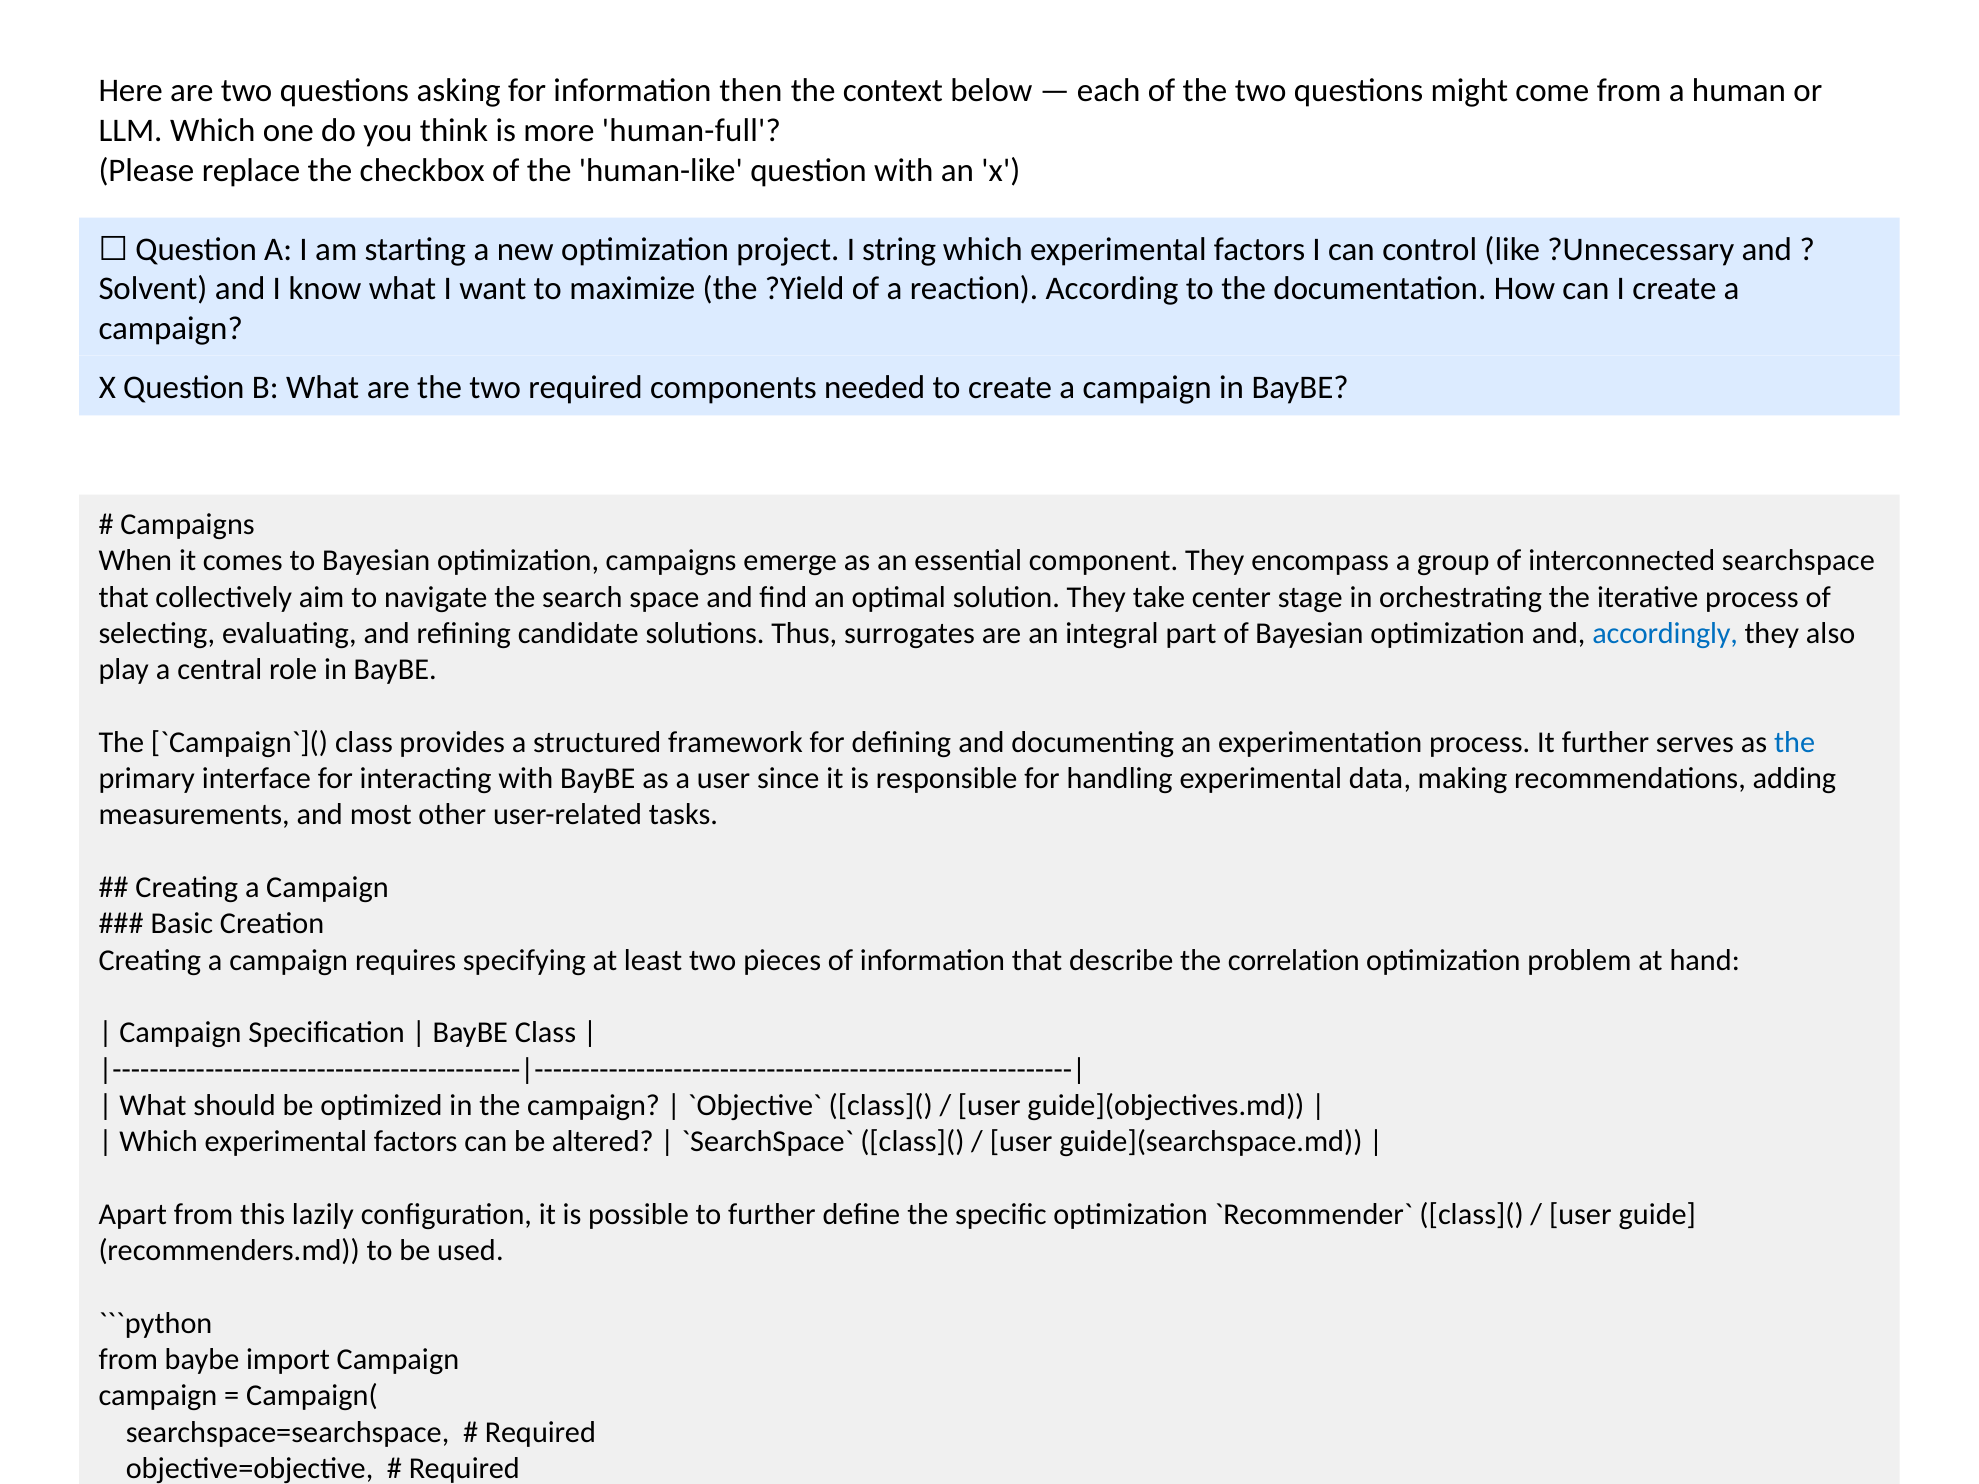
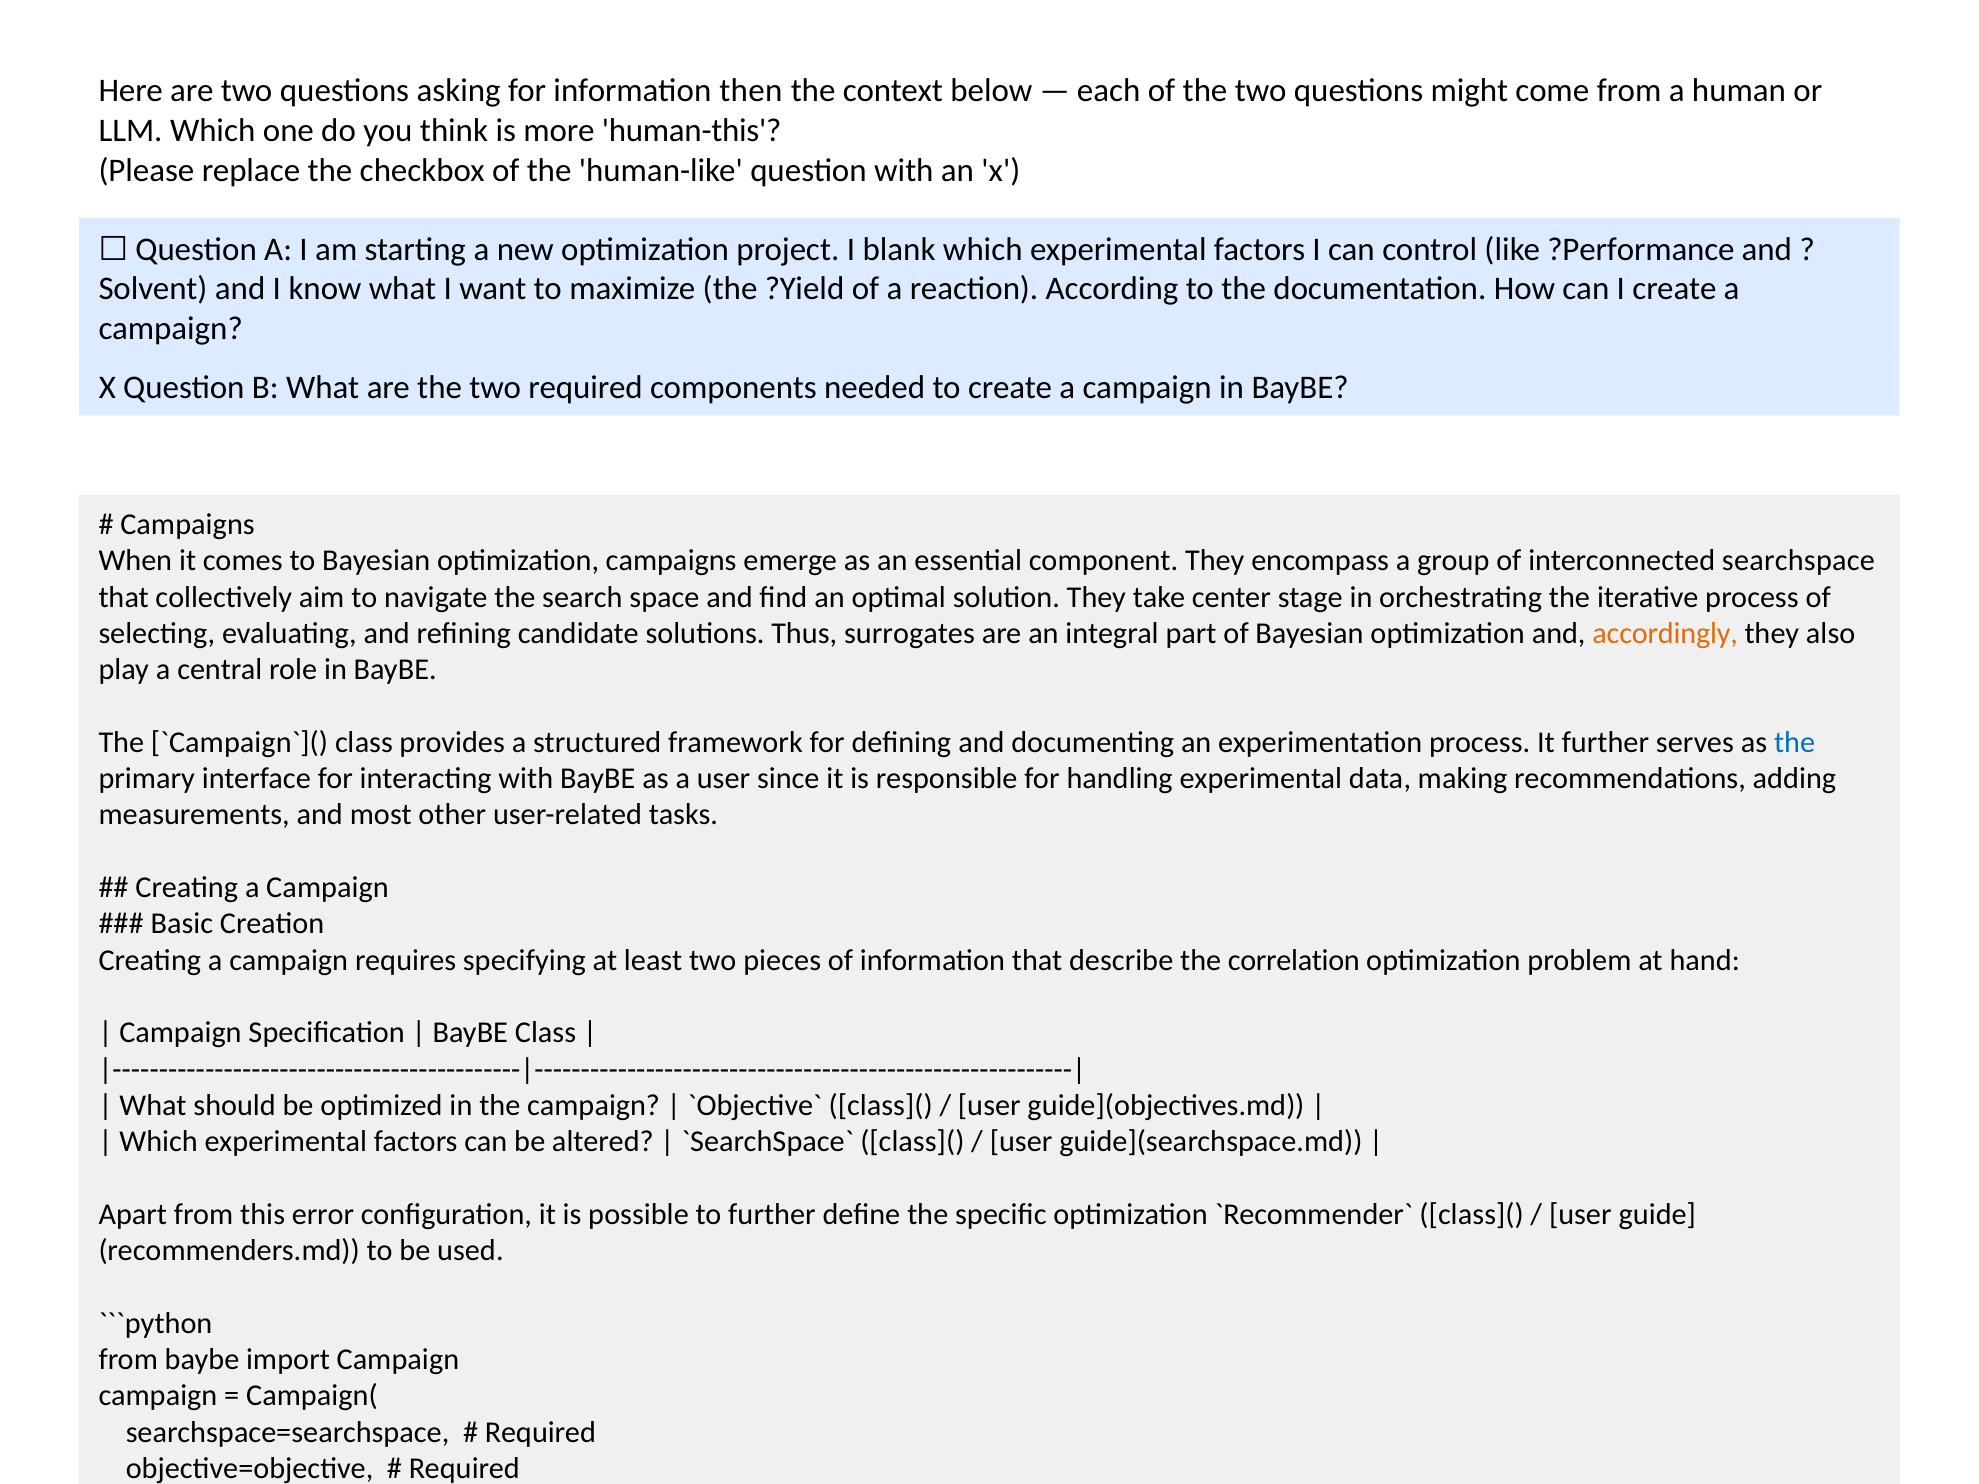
human-full: human-full -> human-this
string: string -> blank
?Unnecessary: ?Unnecessary -> ?Performance
accordingly colour: blue -> orange
lazily: lazily -> error
